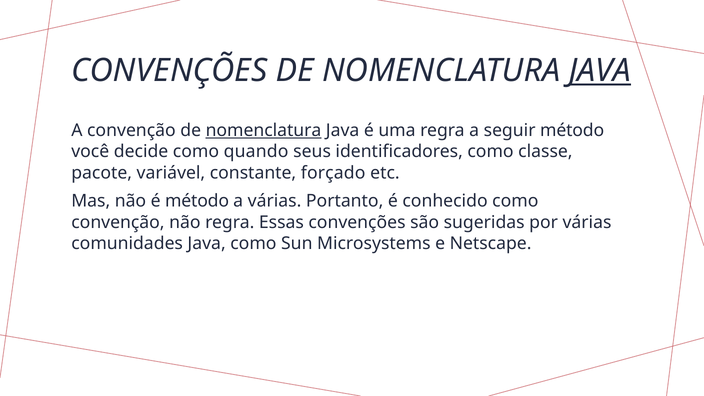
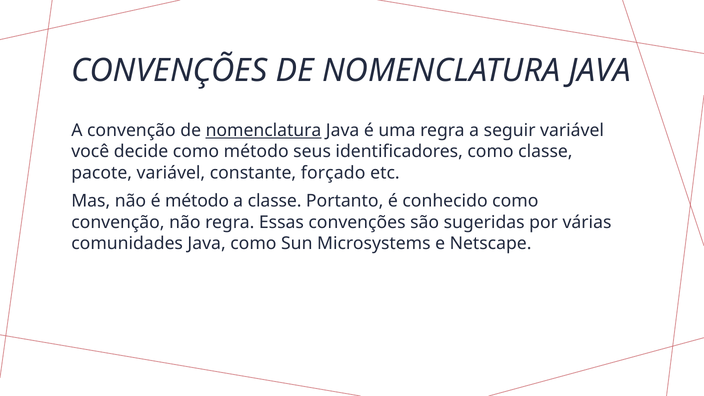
JAVA at (600, 71) underline: present -> none
seguir método: método -> variável
como quando: quando -> método
a várias: várias -> classe
